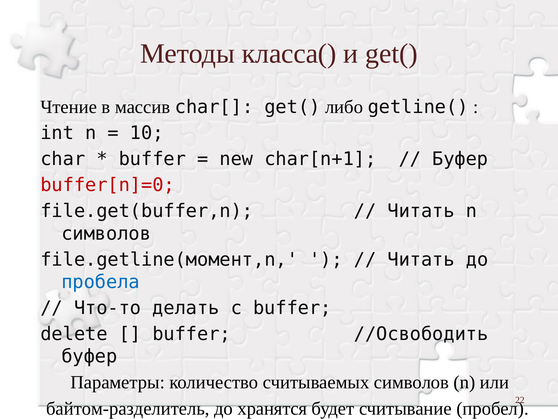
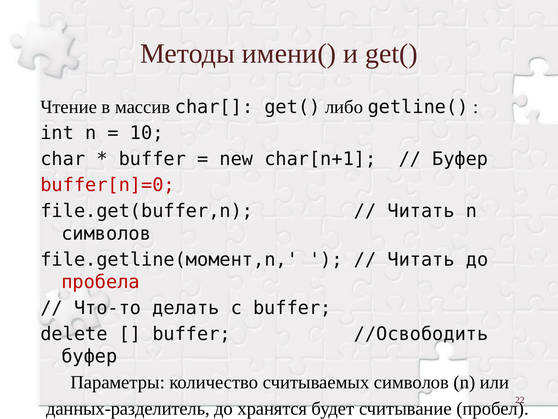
класса(: класса( -> имени(
пробела colour: blue -> red
байтом-разделитель: байтом-разделитель -> данных-разделитель
